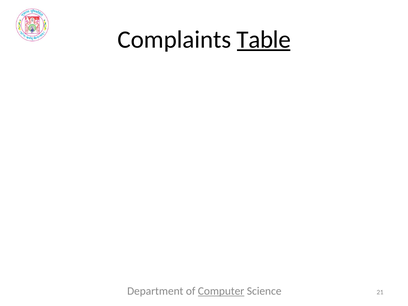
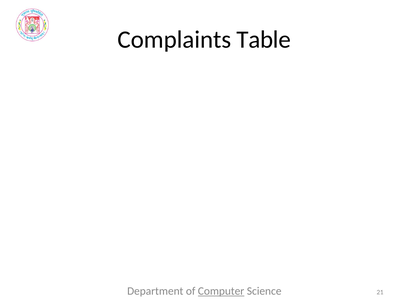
Table underline: present -> none
